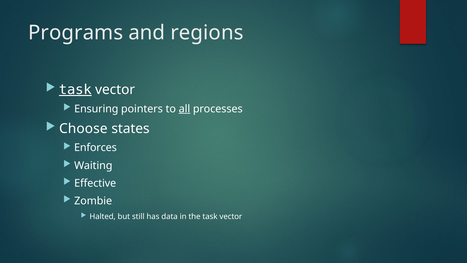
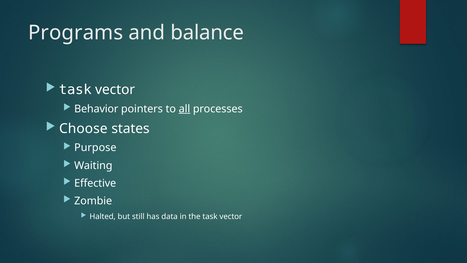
regions: regions -> balance
task at (75, 89) underline: present -> none
Ensuring: Ensuring -> Behavior
Enforces: Enforces -> Purpose
